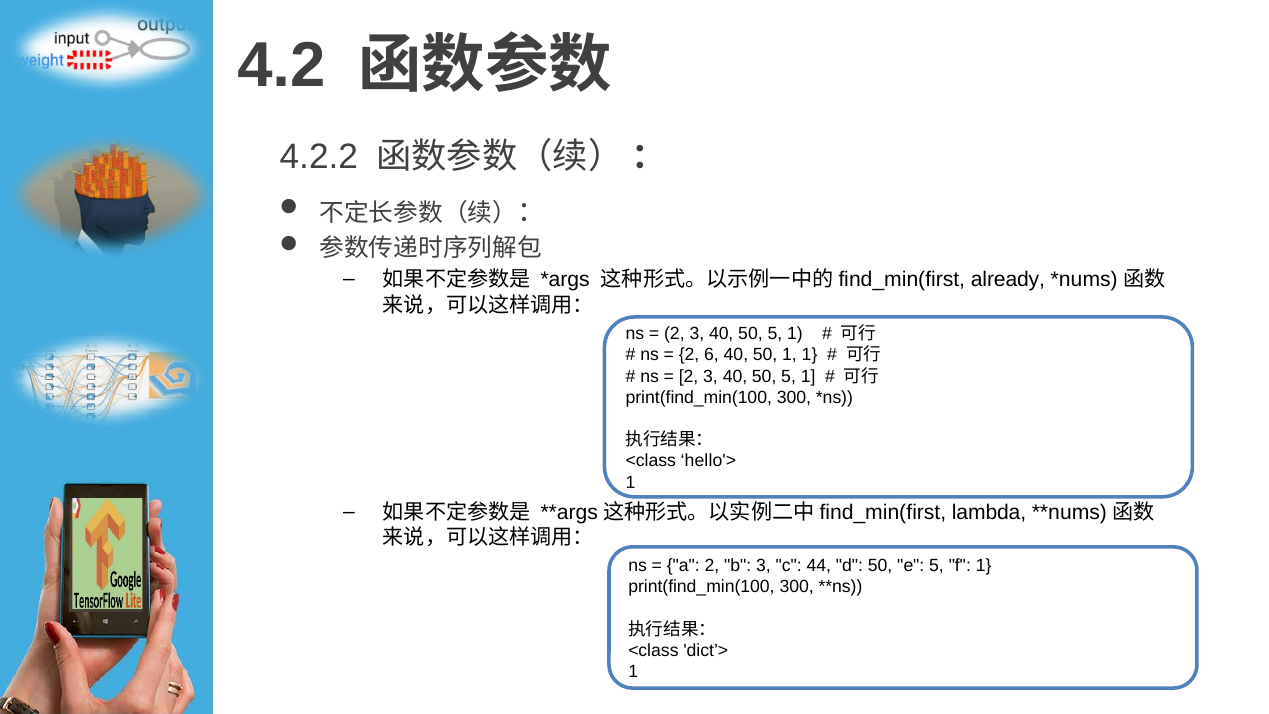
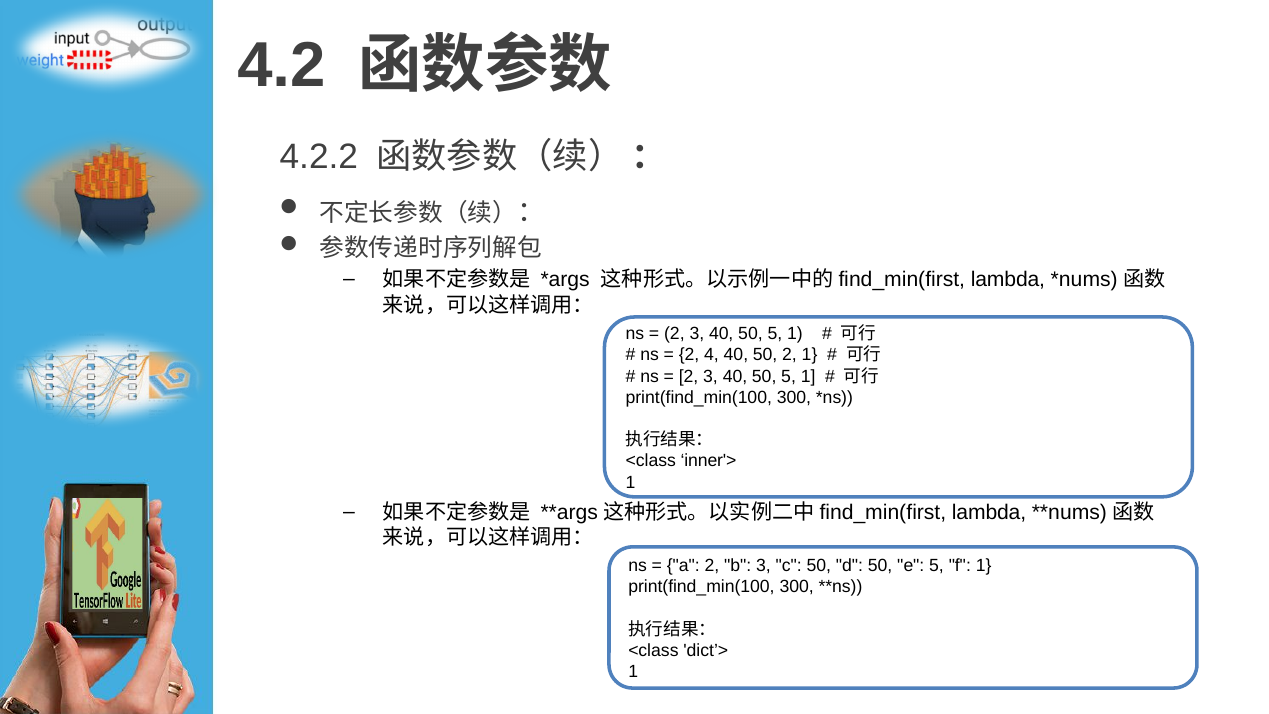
already at (1008, 280): already -> lambda
6: 6 -> 4
50 1: 1 -> 2
hello'>: hello'> -> inner'>
c 44: 44 -> 50
